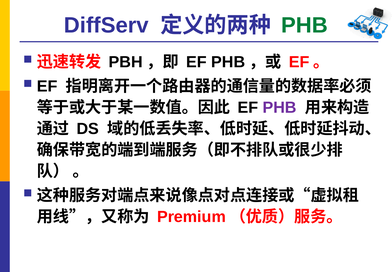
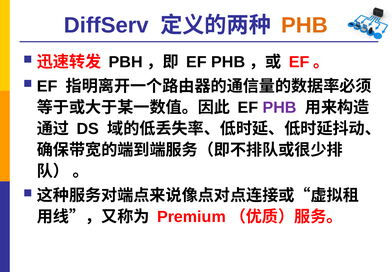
PHB at (305, 25) colour: green -> orange
